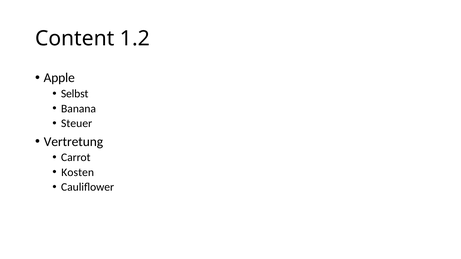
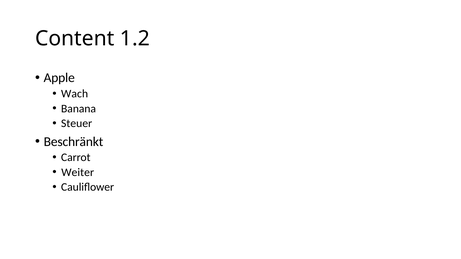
Selbst: Selbst -> Wach
Vertretung: Vertretung -> Beschränkt
Kosten: Kosten -> Weiter
